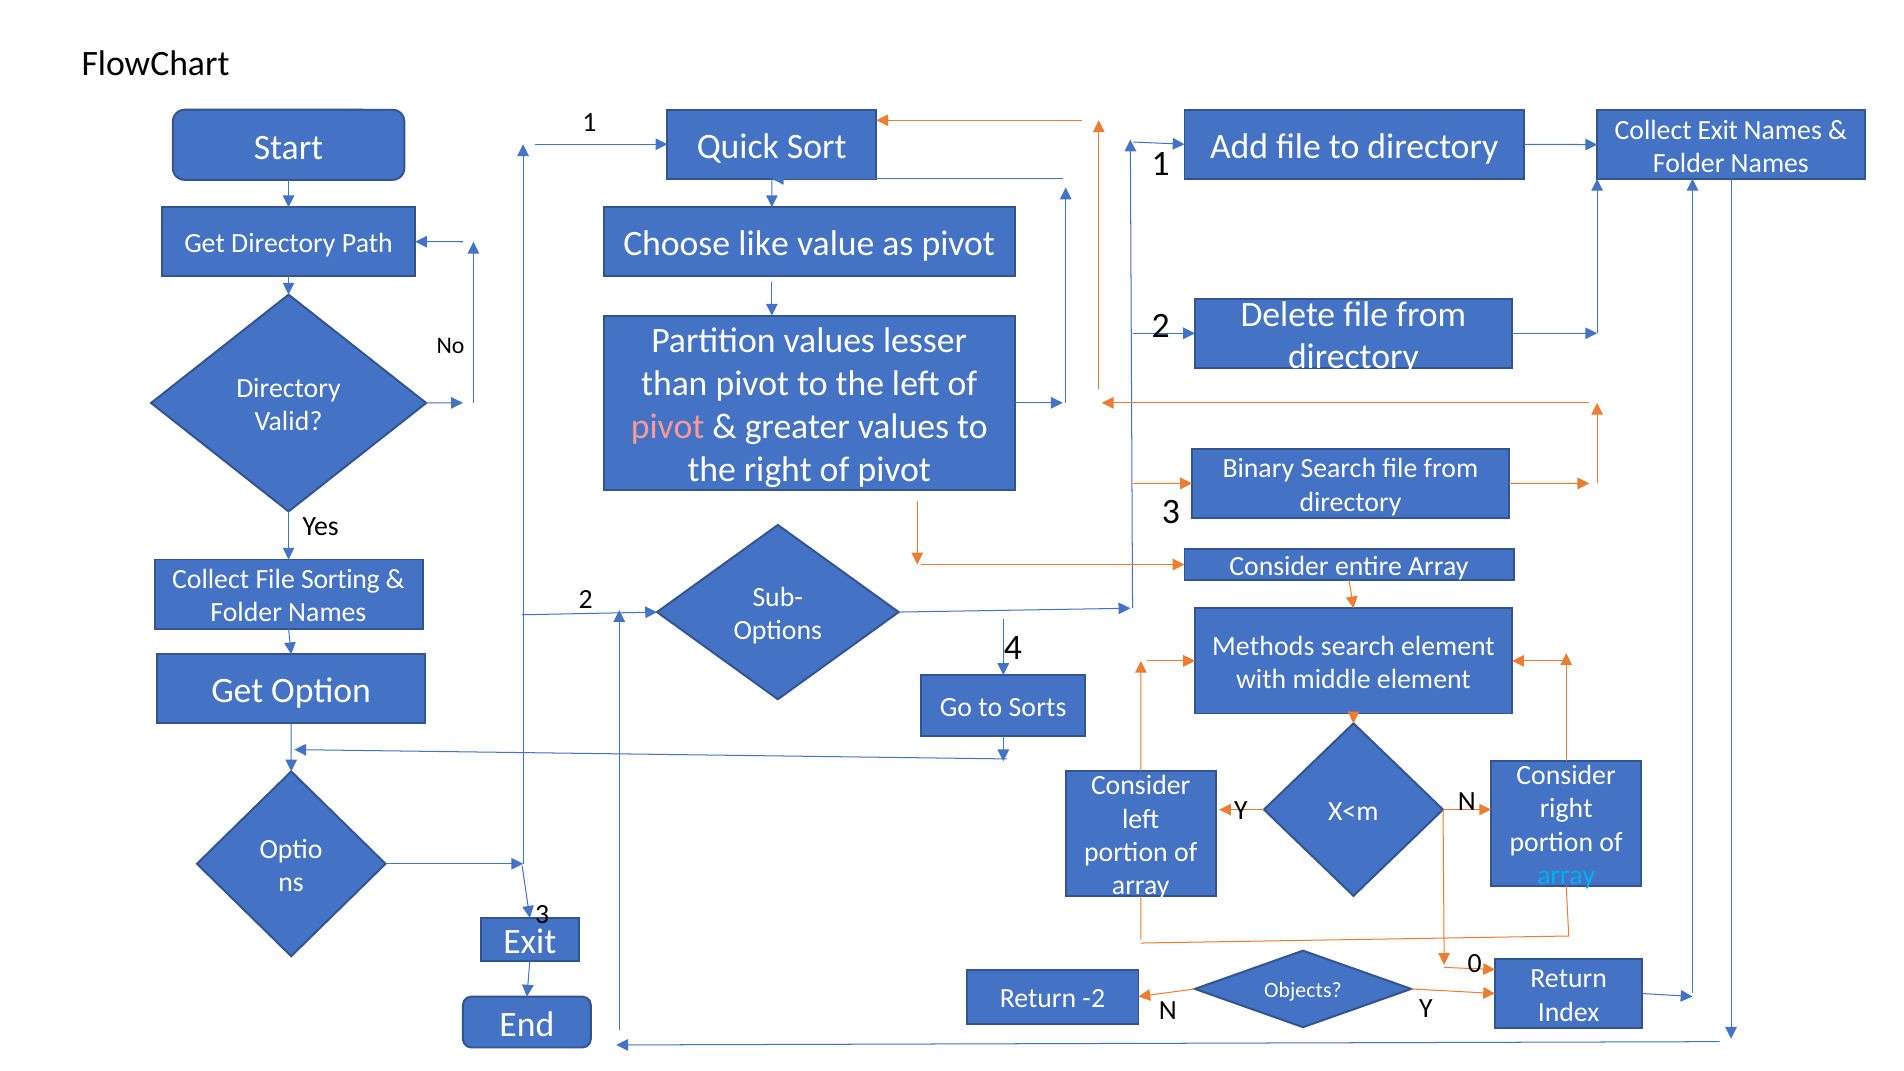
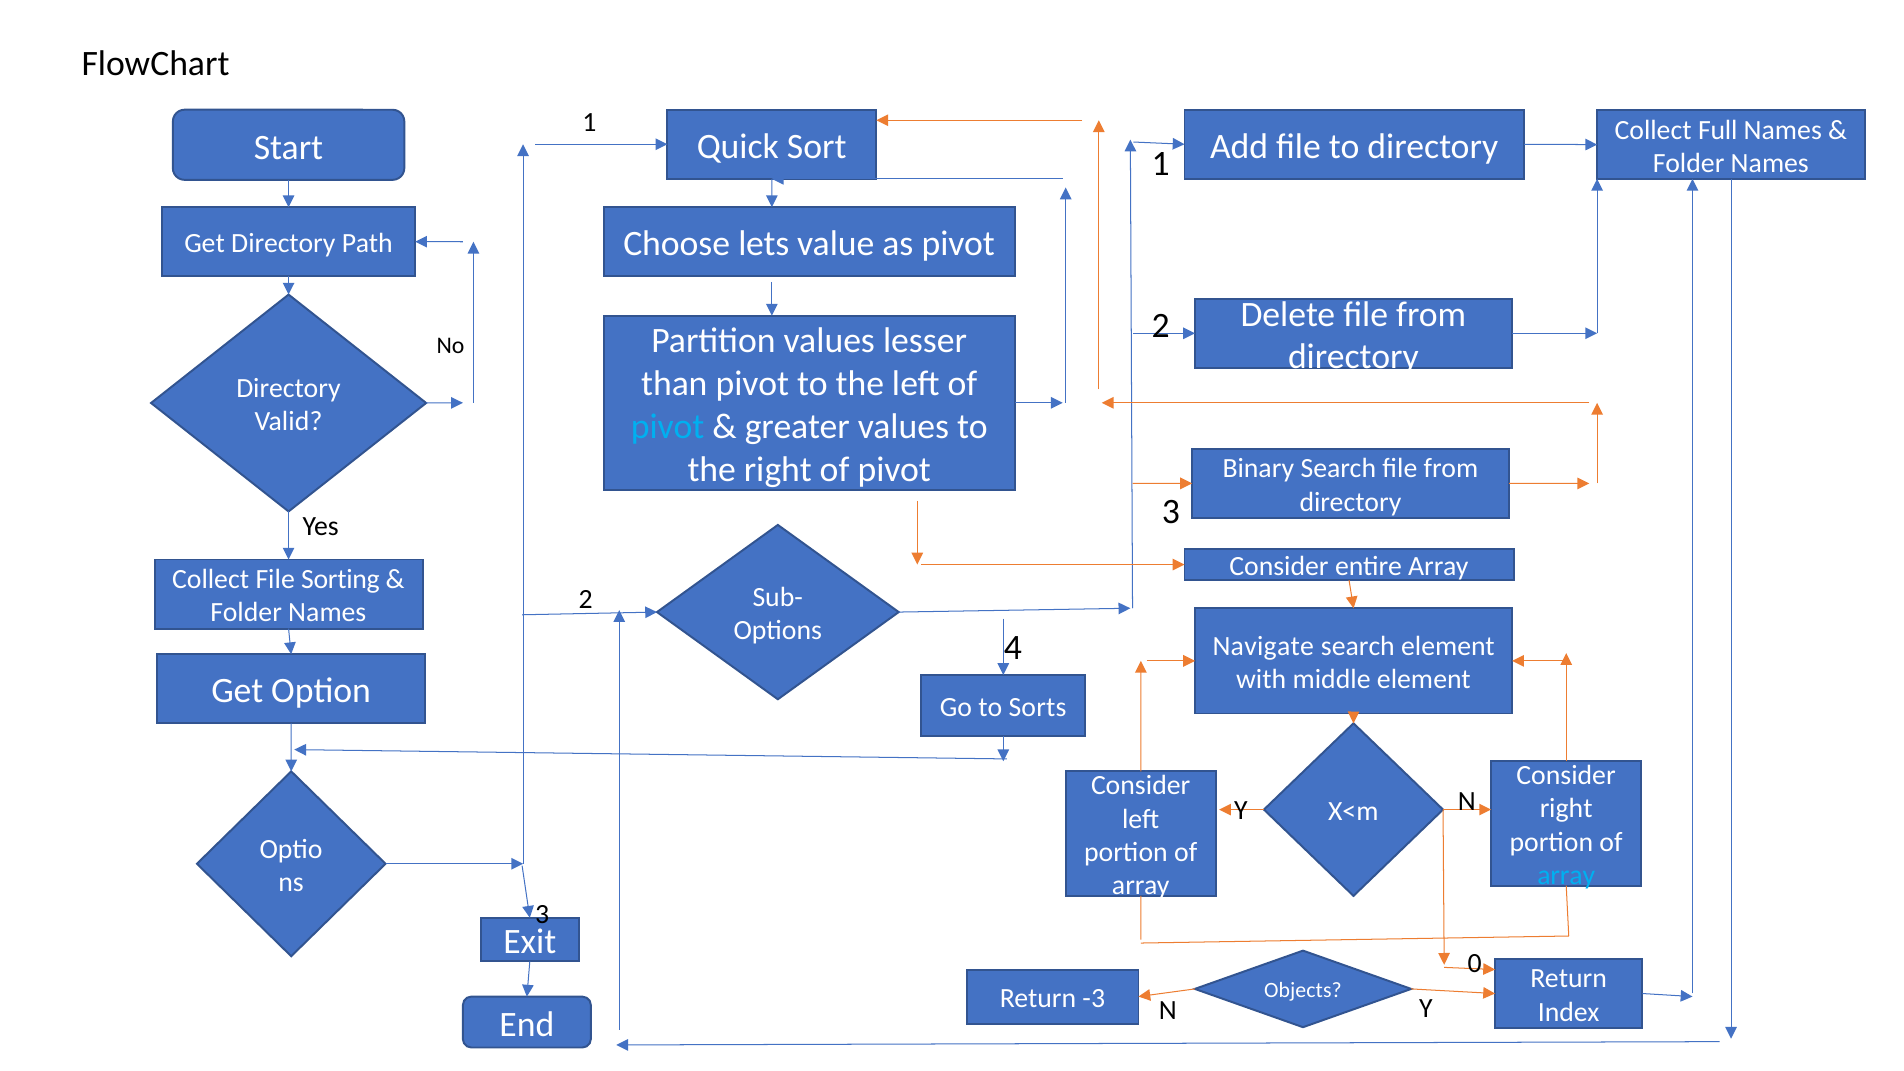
Collect Exit: Exit -> Full
like: like -> lets
pivot at (668, 427) colour: pink -> light blue
Methods: Methods -> Navigate
-2: -2 -> -3
